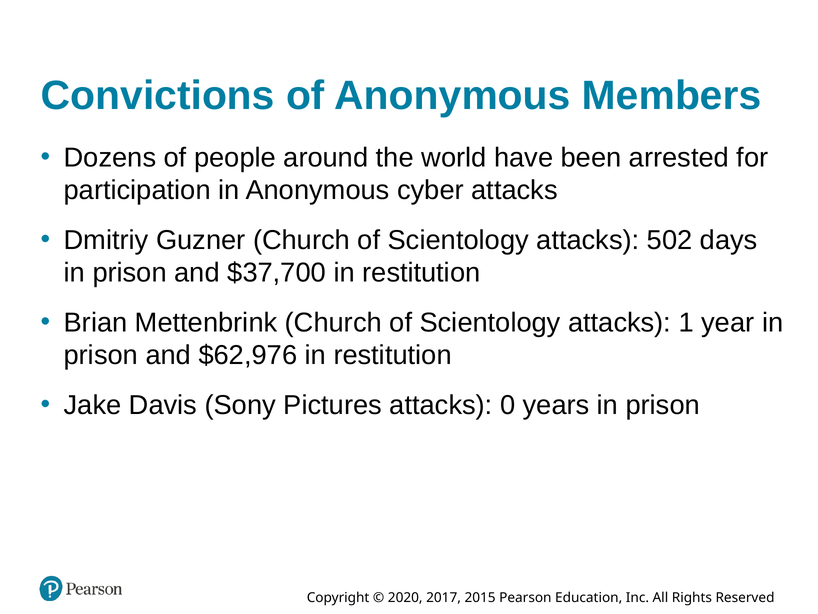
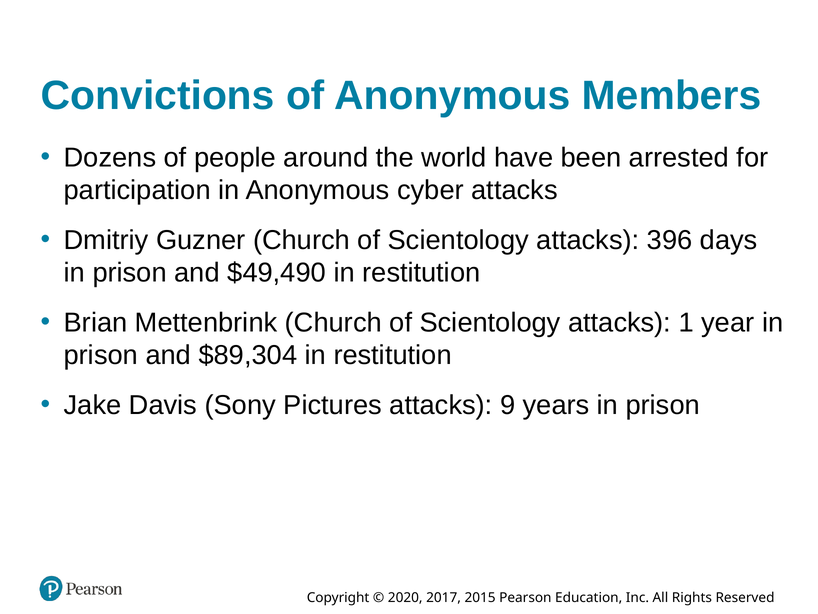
502: 502 -> 396
$37,700: $37,700 -> $49,490
$62,976: $62,976 -> $89,304
0: 0 -> 9
